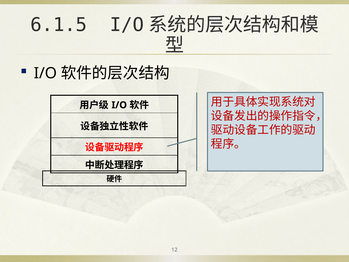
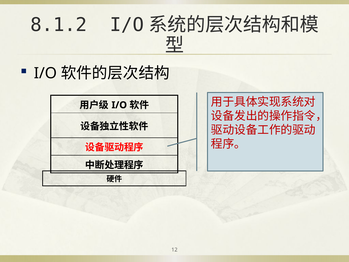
6.1.5: 6.1.5 -> 8.1.2
